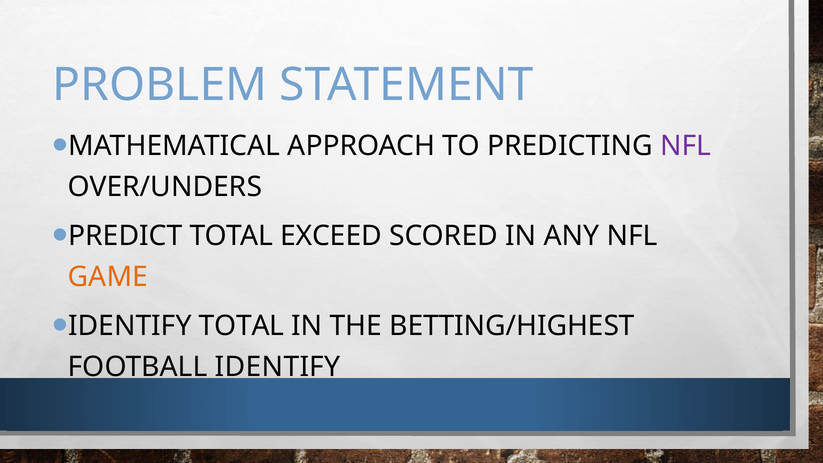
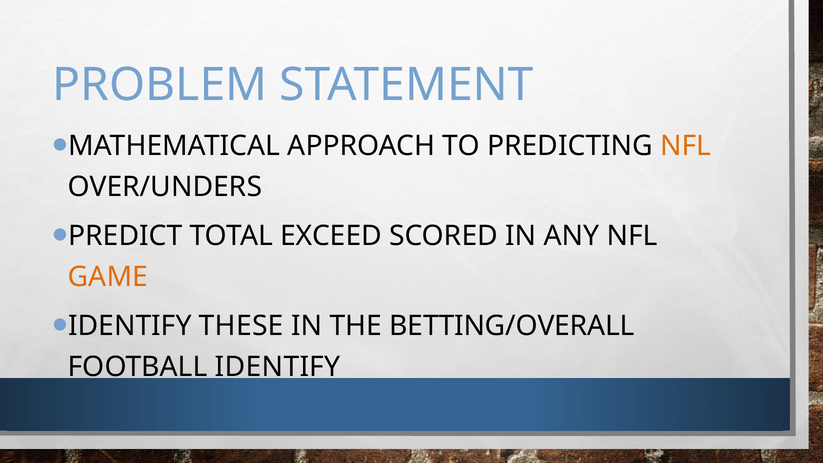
NFL at (686, 146) colour: purple -> orange
IDENTIFY TOTAL: TOTAL -> THESE
BETTING/HIGHEST: BETTING/HIGHEST -> BETTING/OVERALL
